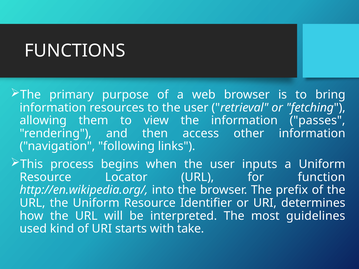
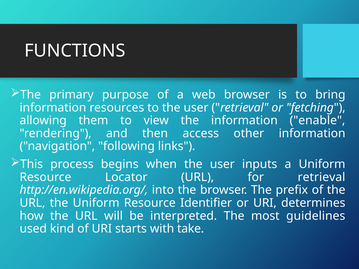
passes: passes -> enable
for function: function -> retrieval
